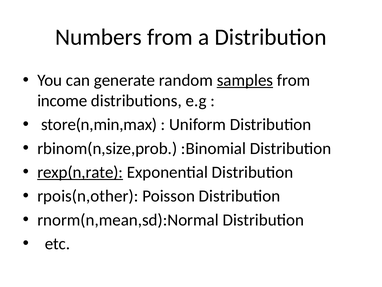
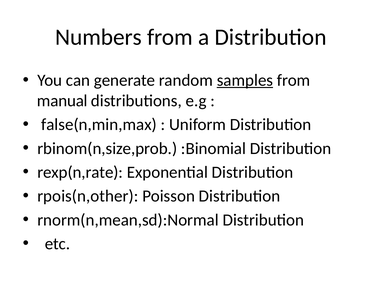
income: income -> manual
store(n,min,max: store(n,min,max -> false(n,min,max
rexp(n,rate underline: present -> none
